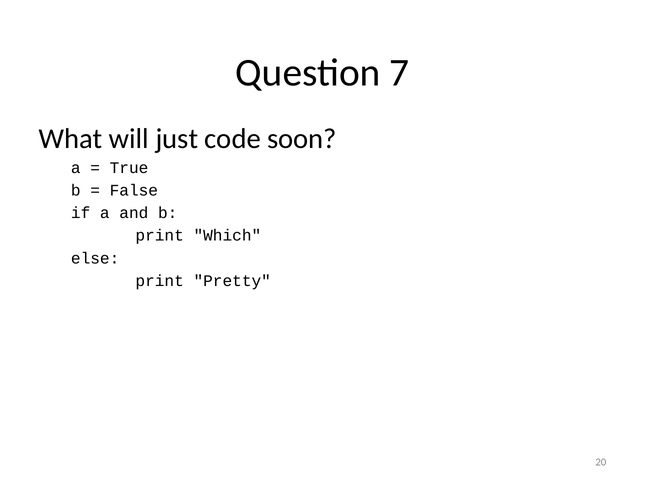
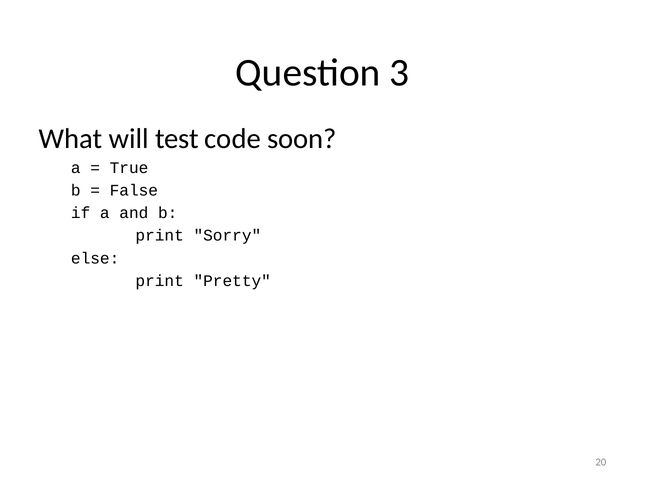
7: 7 -> 3
just: just -> test
Which: Which -> Sorry
